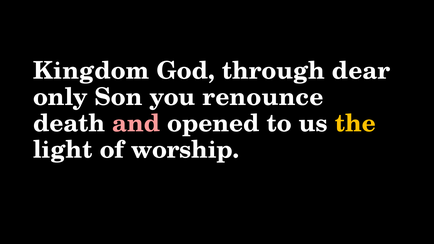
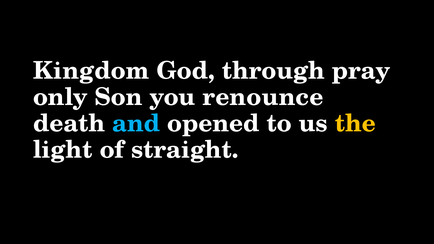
dear: dear -> pray
and colour: pink -> light blue
worship: worship -> straight
